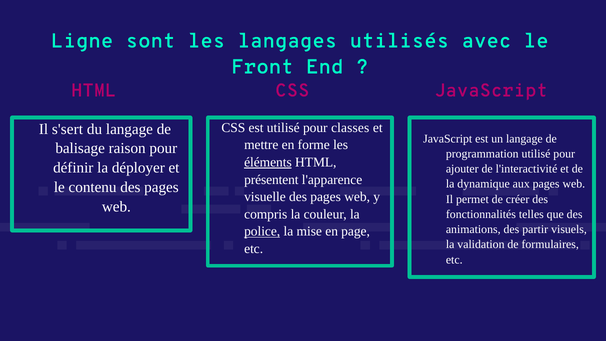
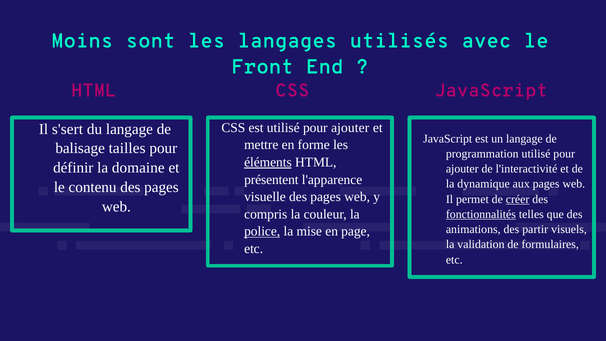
Ligne: Ligne -> Moins
est utilisé pour classes: classes -> ajouter
raison: raison -> tailles
déployer: déployer -> domaine
créer underline: none -> present
fonctionnalités underline: none -> present
